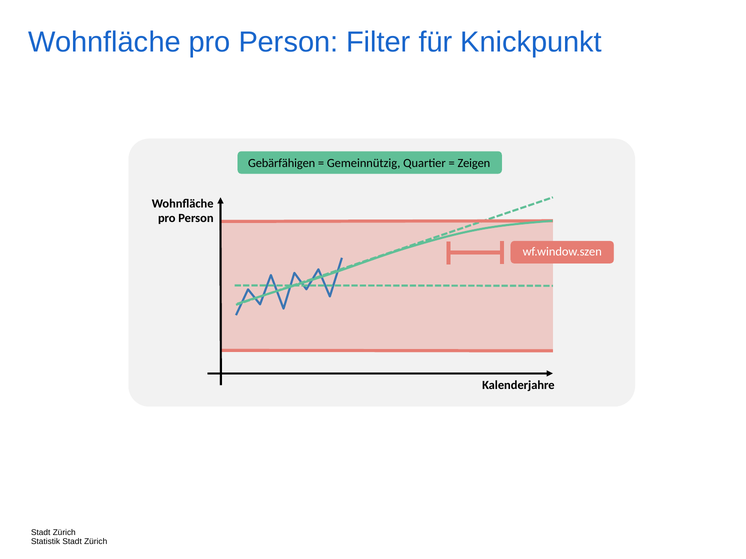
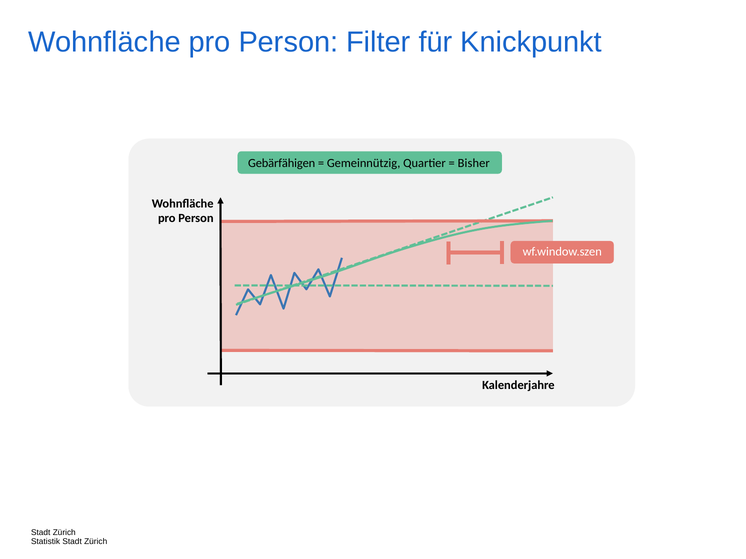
Zeigen: Zeigen -> Bisher
